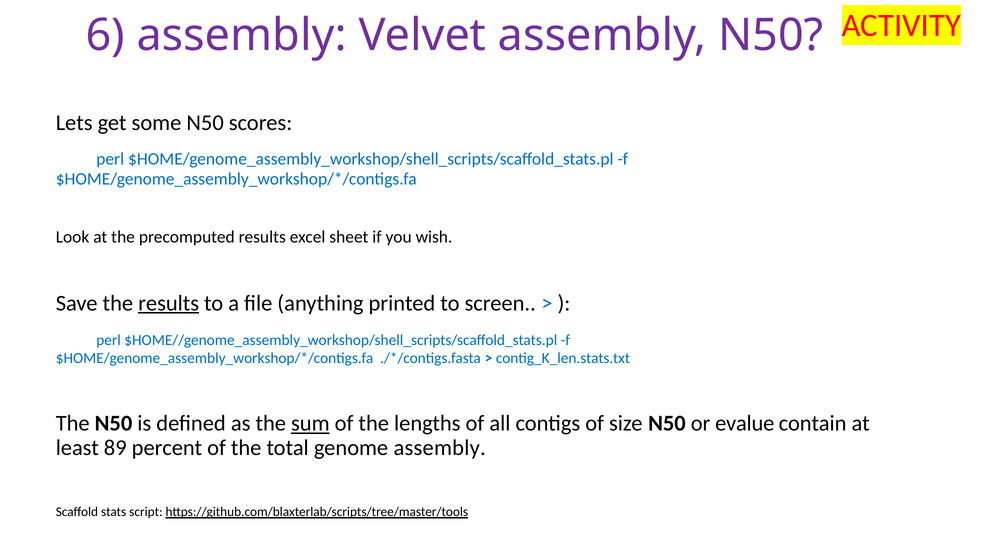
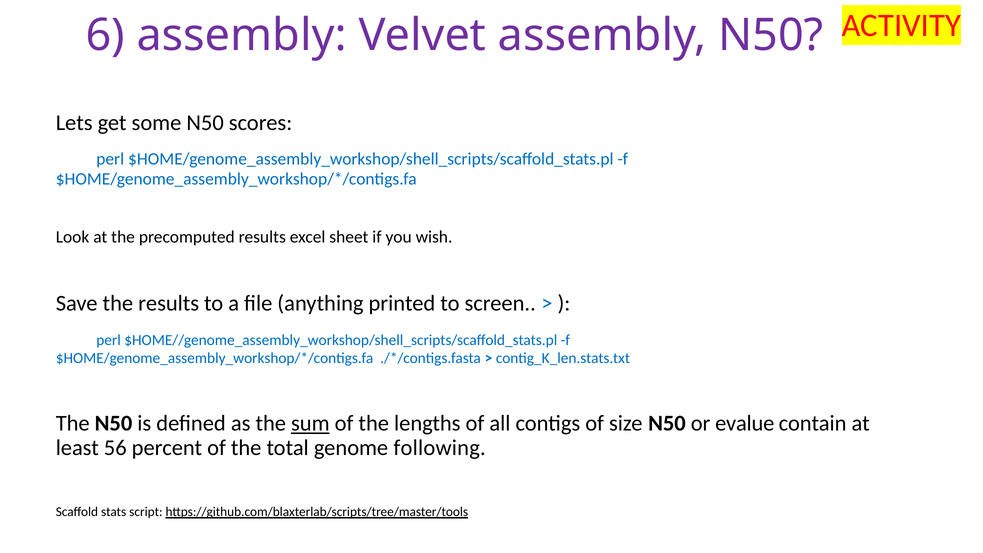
results at (169, 303) underline: present -> none
89: 89 -> 56
genome assembly: assembly -> following
